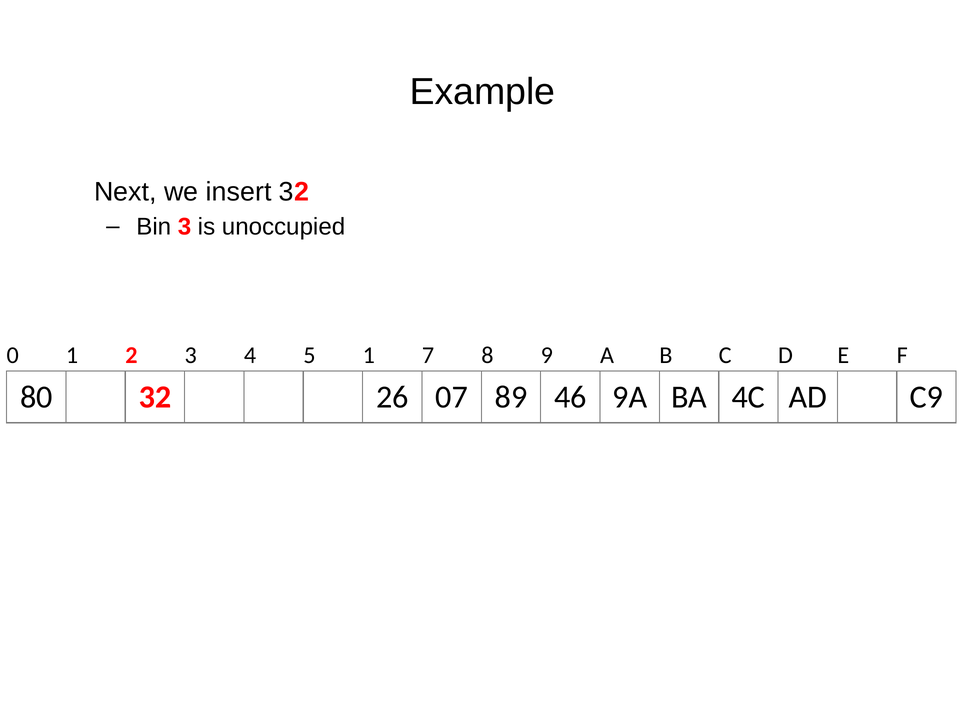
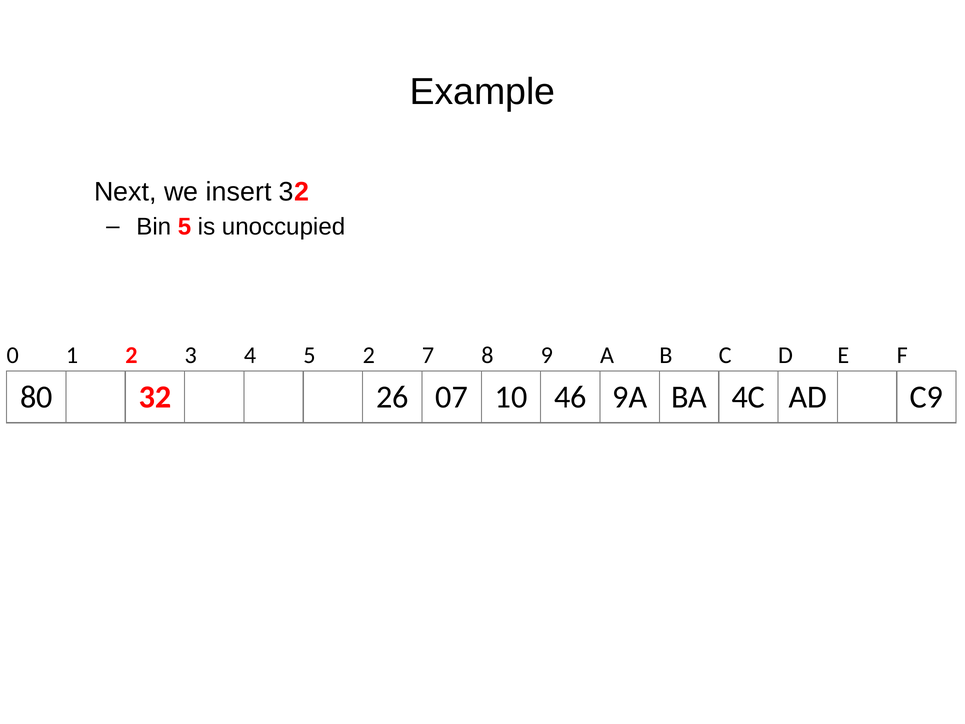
Bin 3: 3 -> 5
5 1: 1 -> 2
89: 89 -> 10
